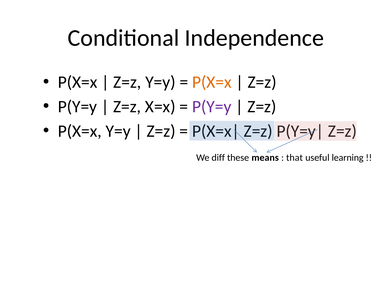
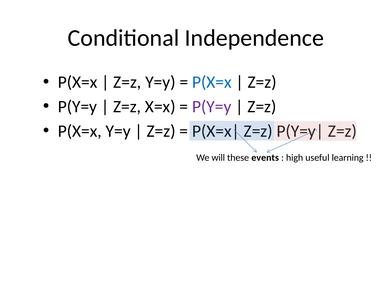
P(X=x at (212, 82) colour: orange -> blue
diff: diff -> will
means: means -> events
that: that -> high
